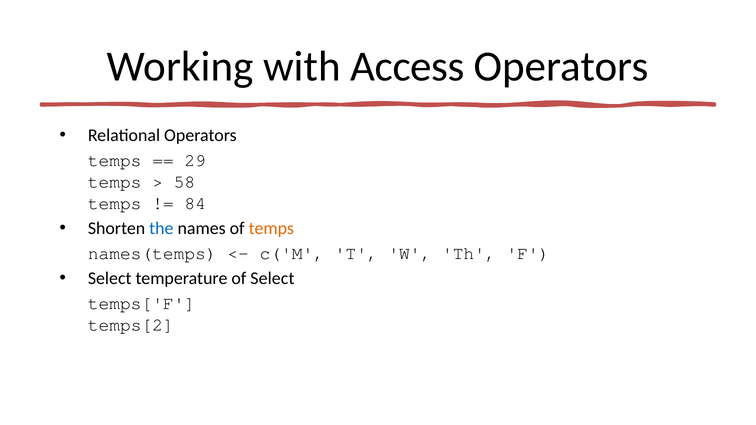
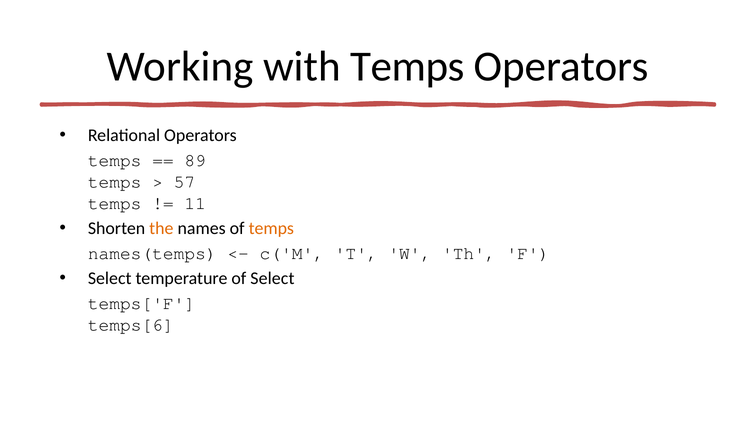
with Access: Access -> Temps
29: 29 -> 89
58: 58 -> 57
84: 84 -> 11
the colour: blue -> orange
temps[2: temps[2 -> temps[6
